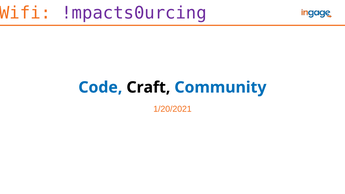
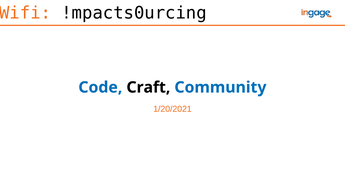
!mpacts0urcing colour: purple -> black
